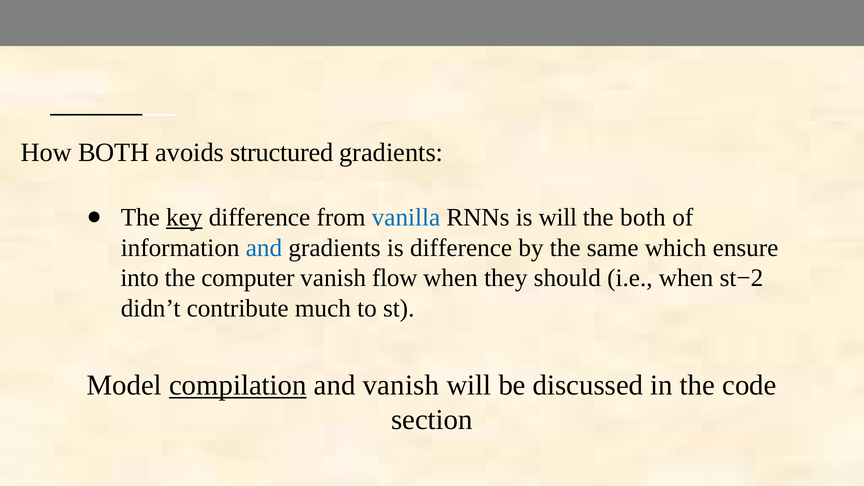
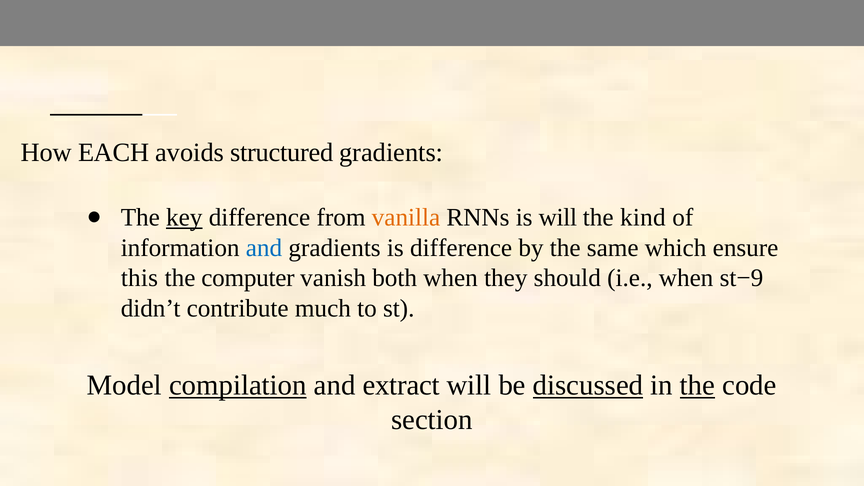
How BOTH: BOTH -> EACH
vanilla colour: blue -> orange
the both: both -> kind
into: into -> this
flow: flow -> both
st−2: st−2 -> st−9
and vanish: vanish -> extract
discussed underline: none -> present
the at (698, 385) underline: none -> present
